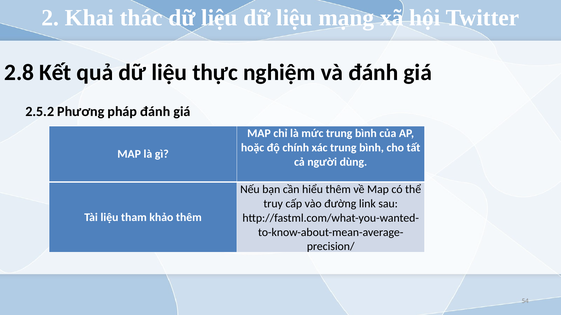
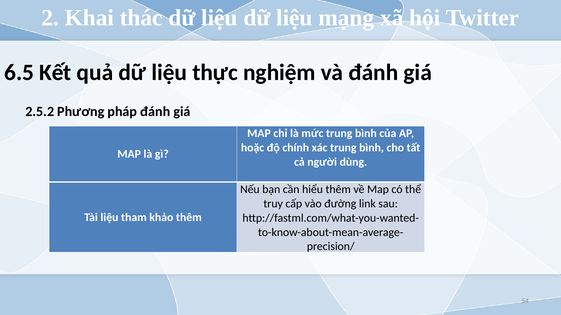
2.8: 2.8 -> 6.5
